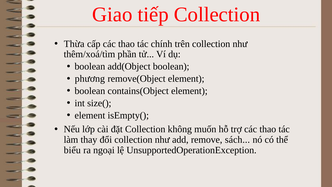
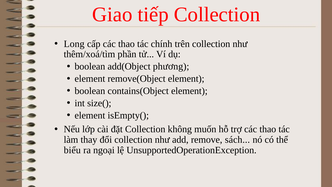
Thừa: Thừa -> Long
add(Object boolean: boolean -> phương
phương at (90, 79): phương -> element
